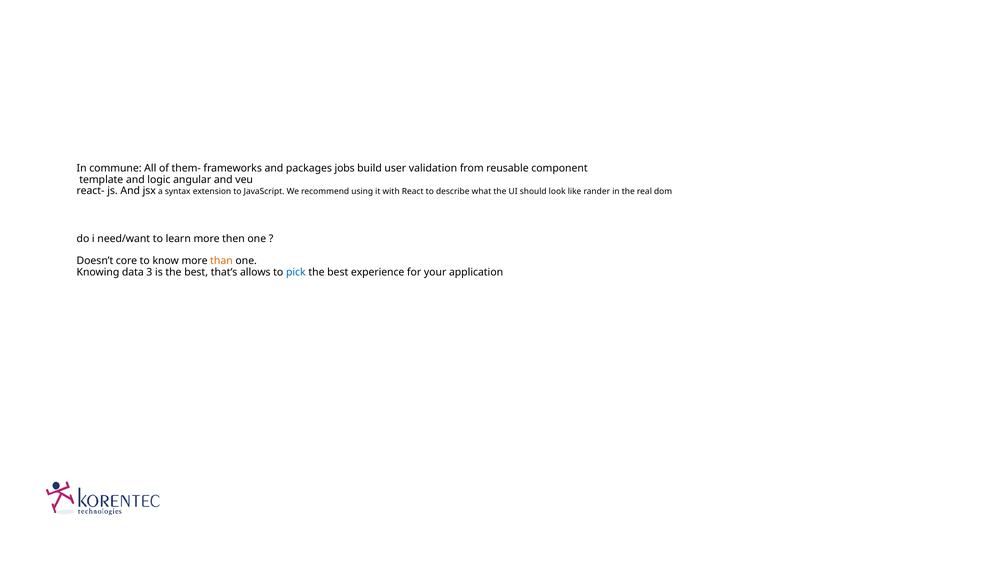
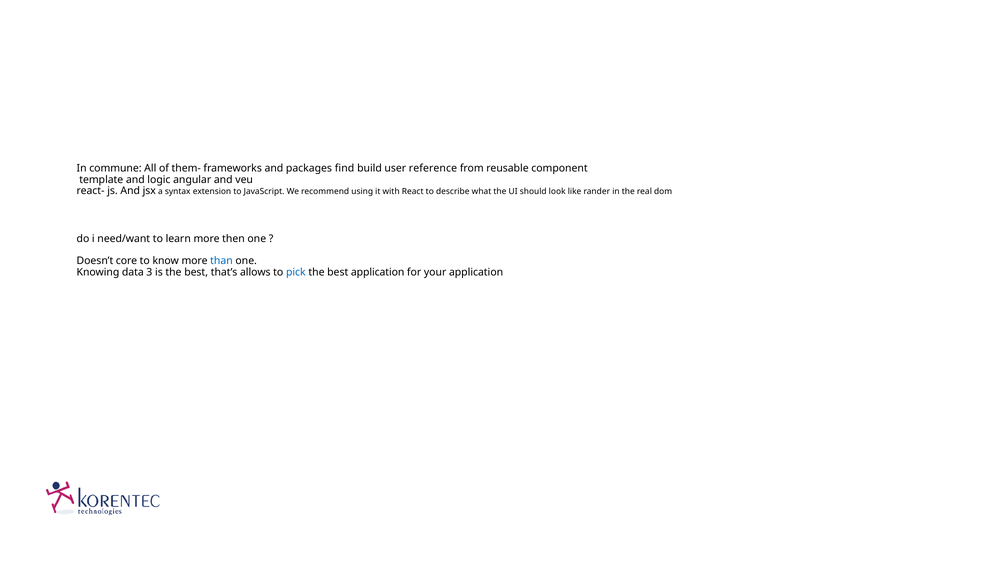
jobs: jobs -> find
validation: validation -> reference
than colour: orange -> blue
best experience: experience -> application
